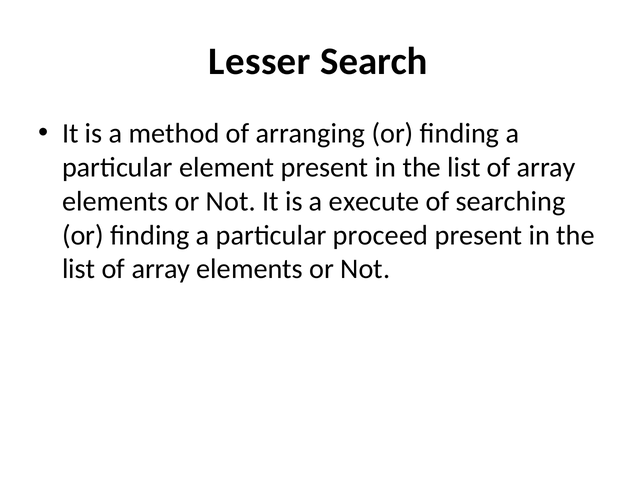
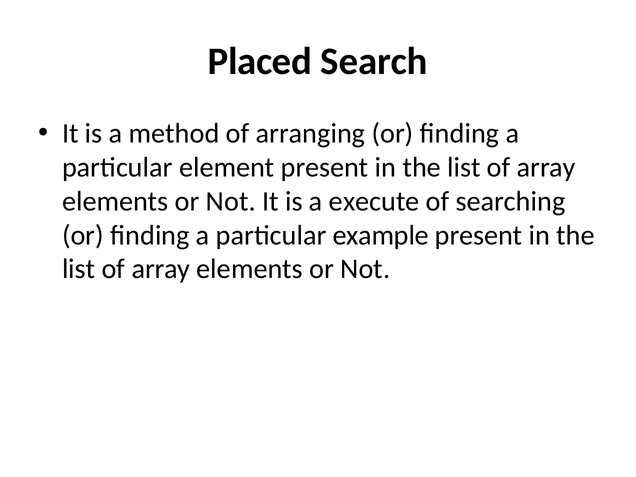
Lesser: Lesser -> Placed
proceed: proceed -> example
